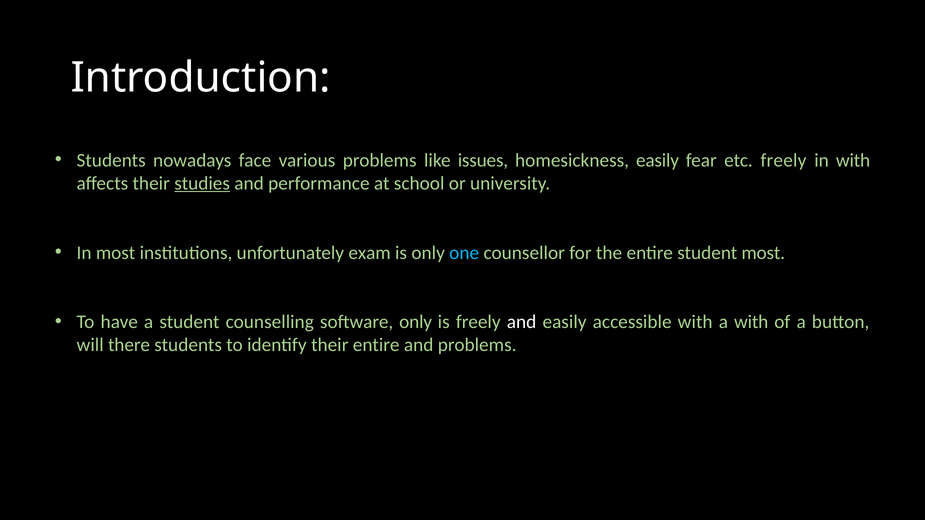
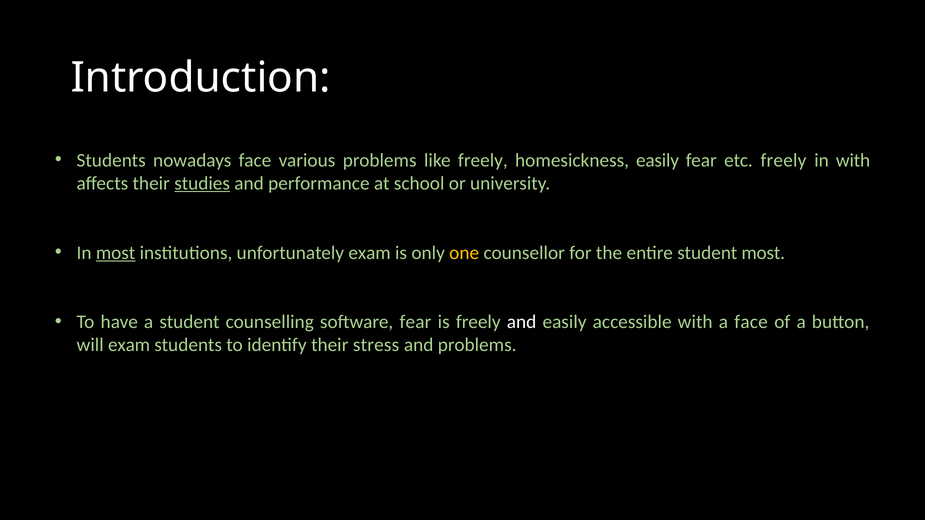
like issues: issues -> freely
most at (116, 253) underline: none -> present
one colour: light blue -> yellow
software only: only -> fear
a with: with -> face
will there: there -> exam
their entire: entire -> stress
